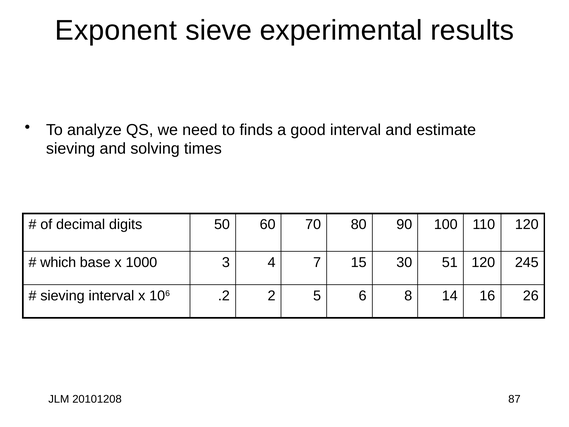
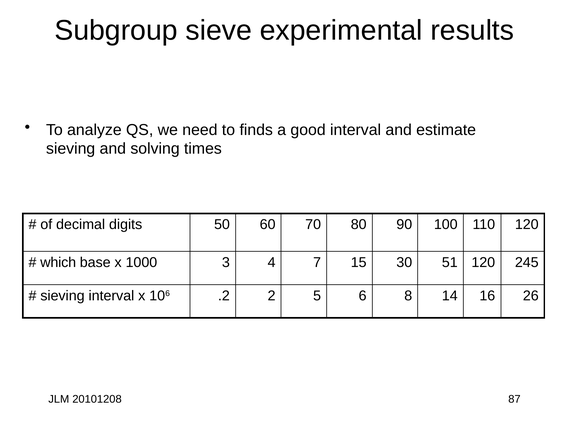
Exponent: Exponent -> Subgroup
